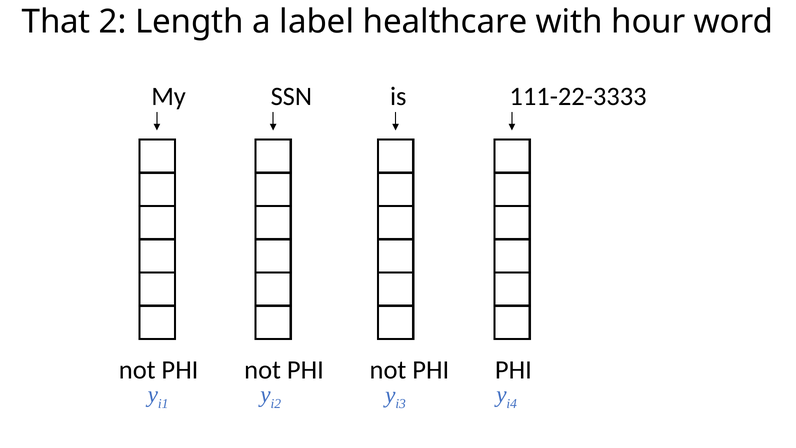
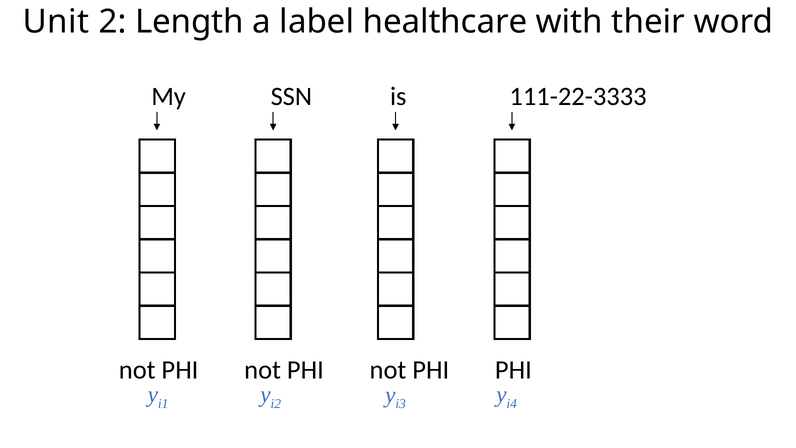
That: That -> Unit
hour: hour -> their
